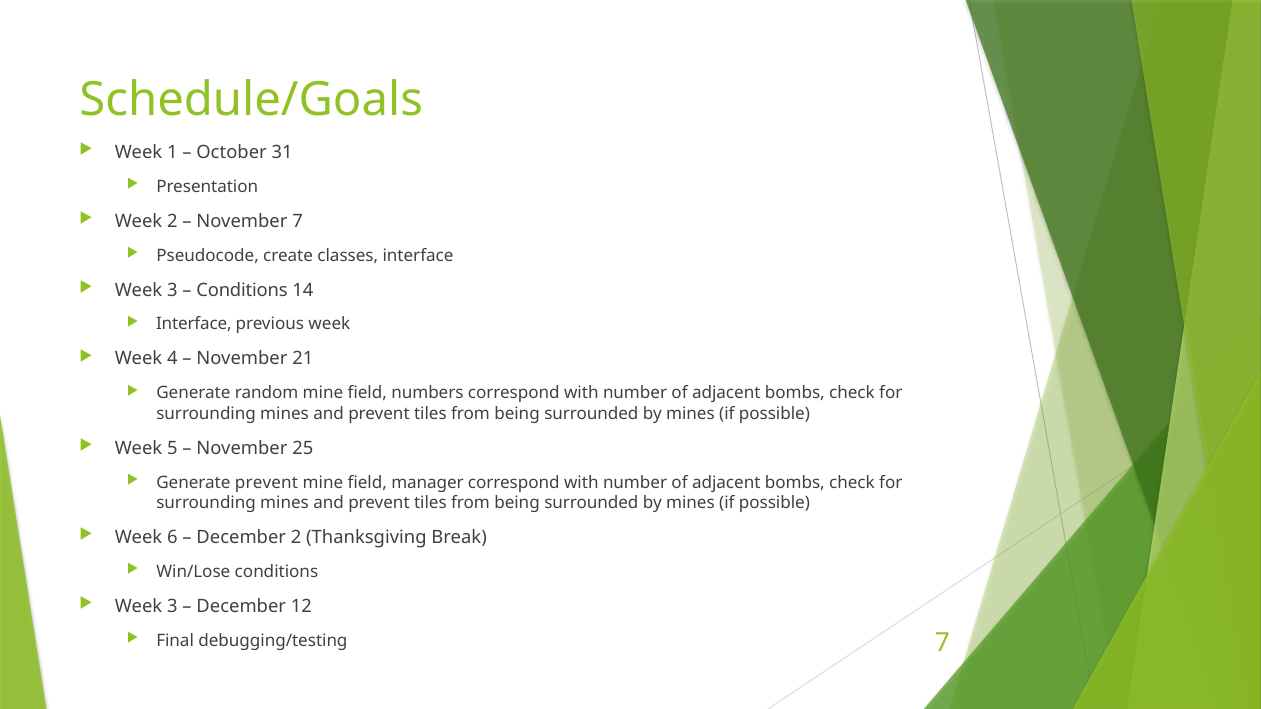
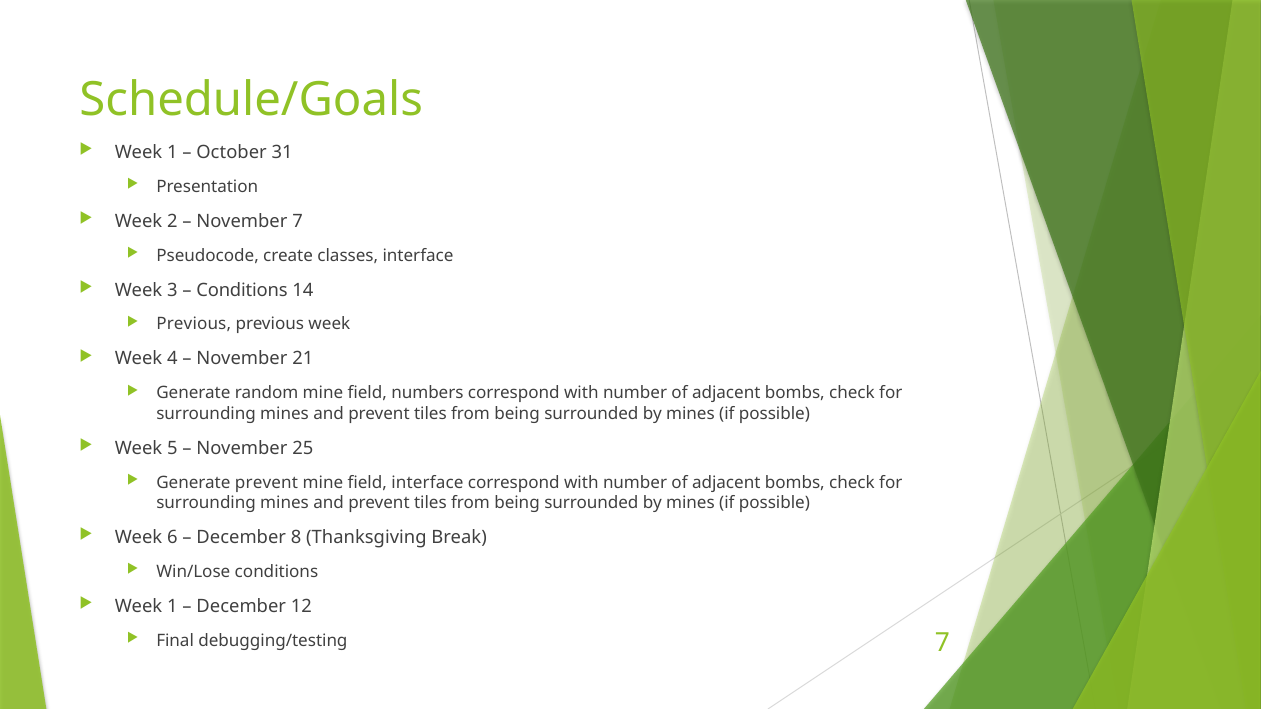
Interface at (194, 324): Interface -> Previous
field manager: manager -> interface
December 2: 2 -> 8
3 at (172, 607): 3 -> 1
